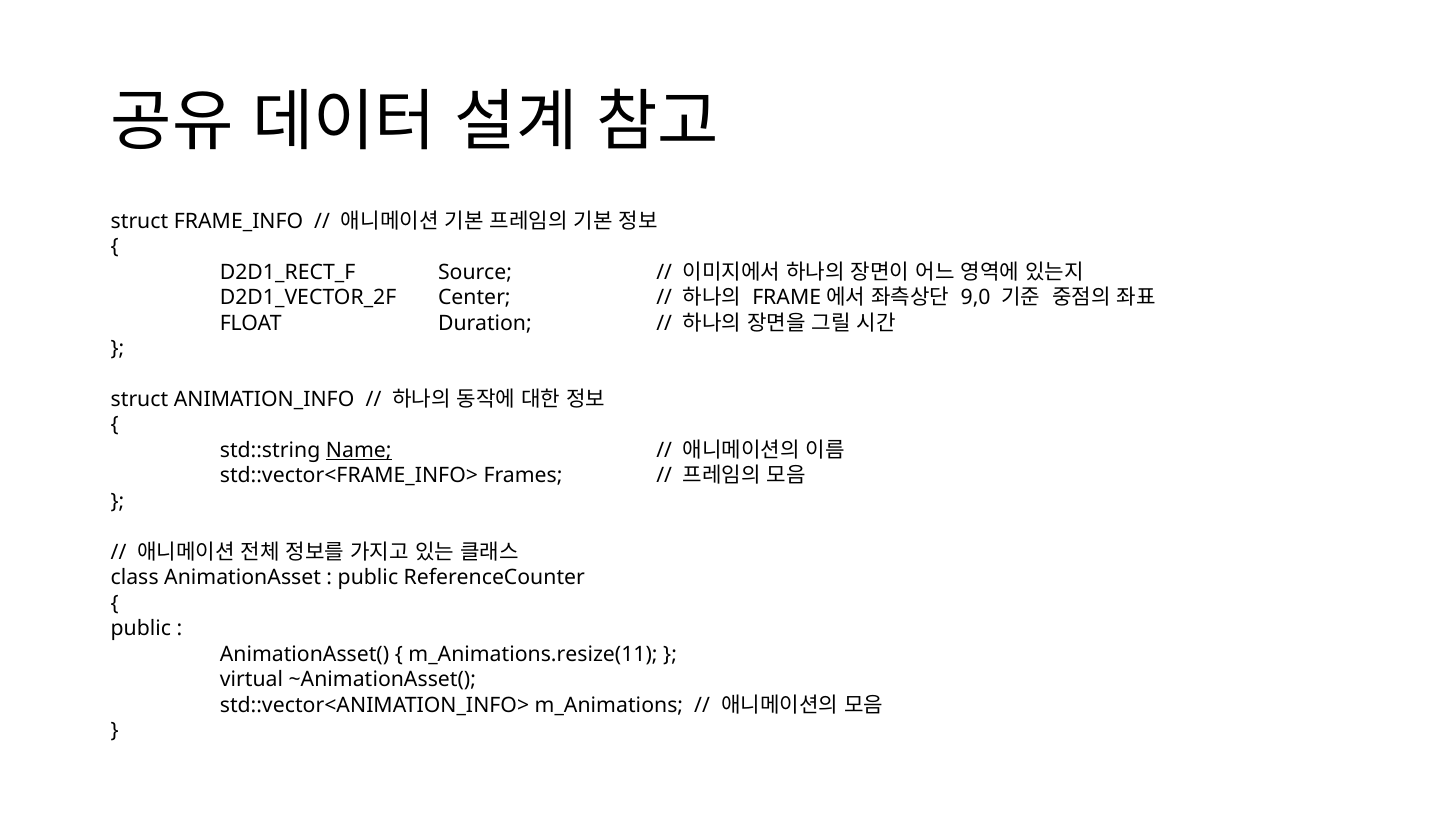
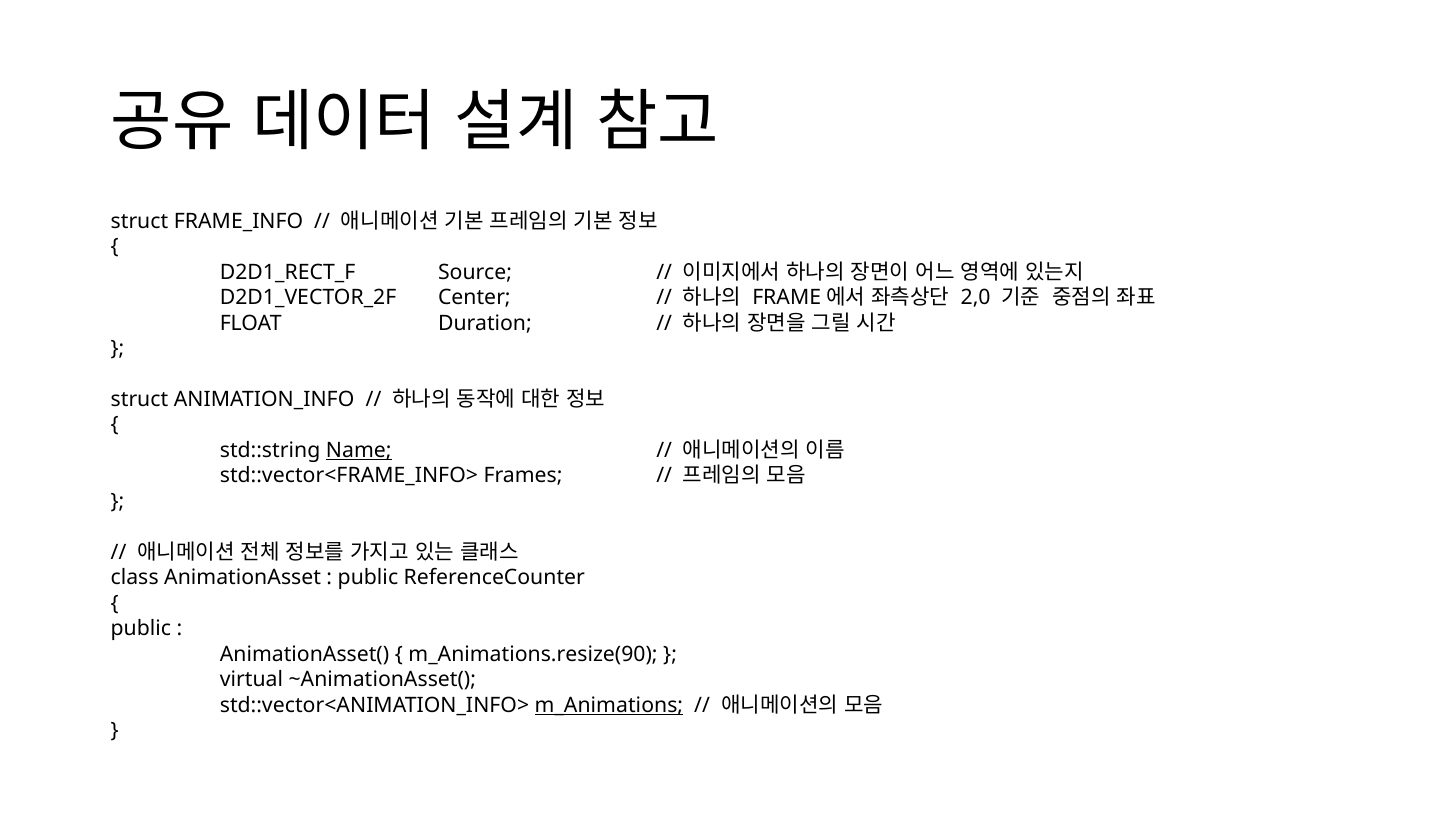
9,0: 9,0 -> 2,0
m_Animations.resize(11: m_Animations.resize(11 -> m_Animations.resize(90
m_Animations underline: none -> present
